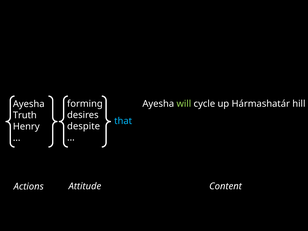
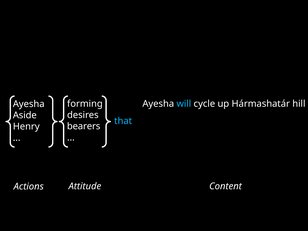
will at (184, 104) colour: light green -> light blue
Truth: Truth -> Aside
despite: despite -> bearers
